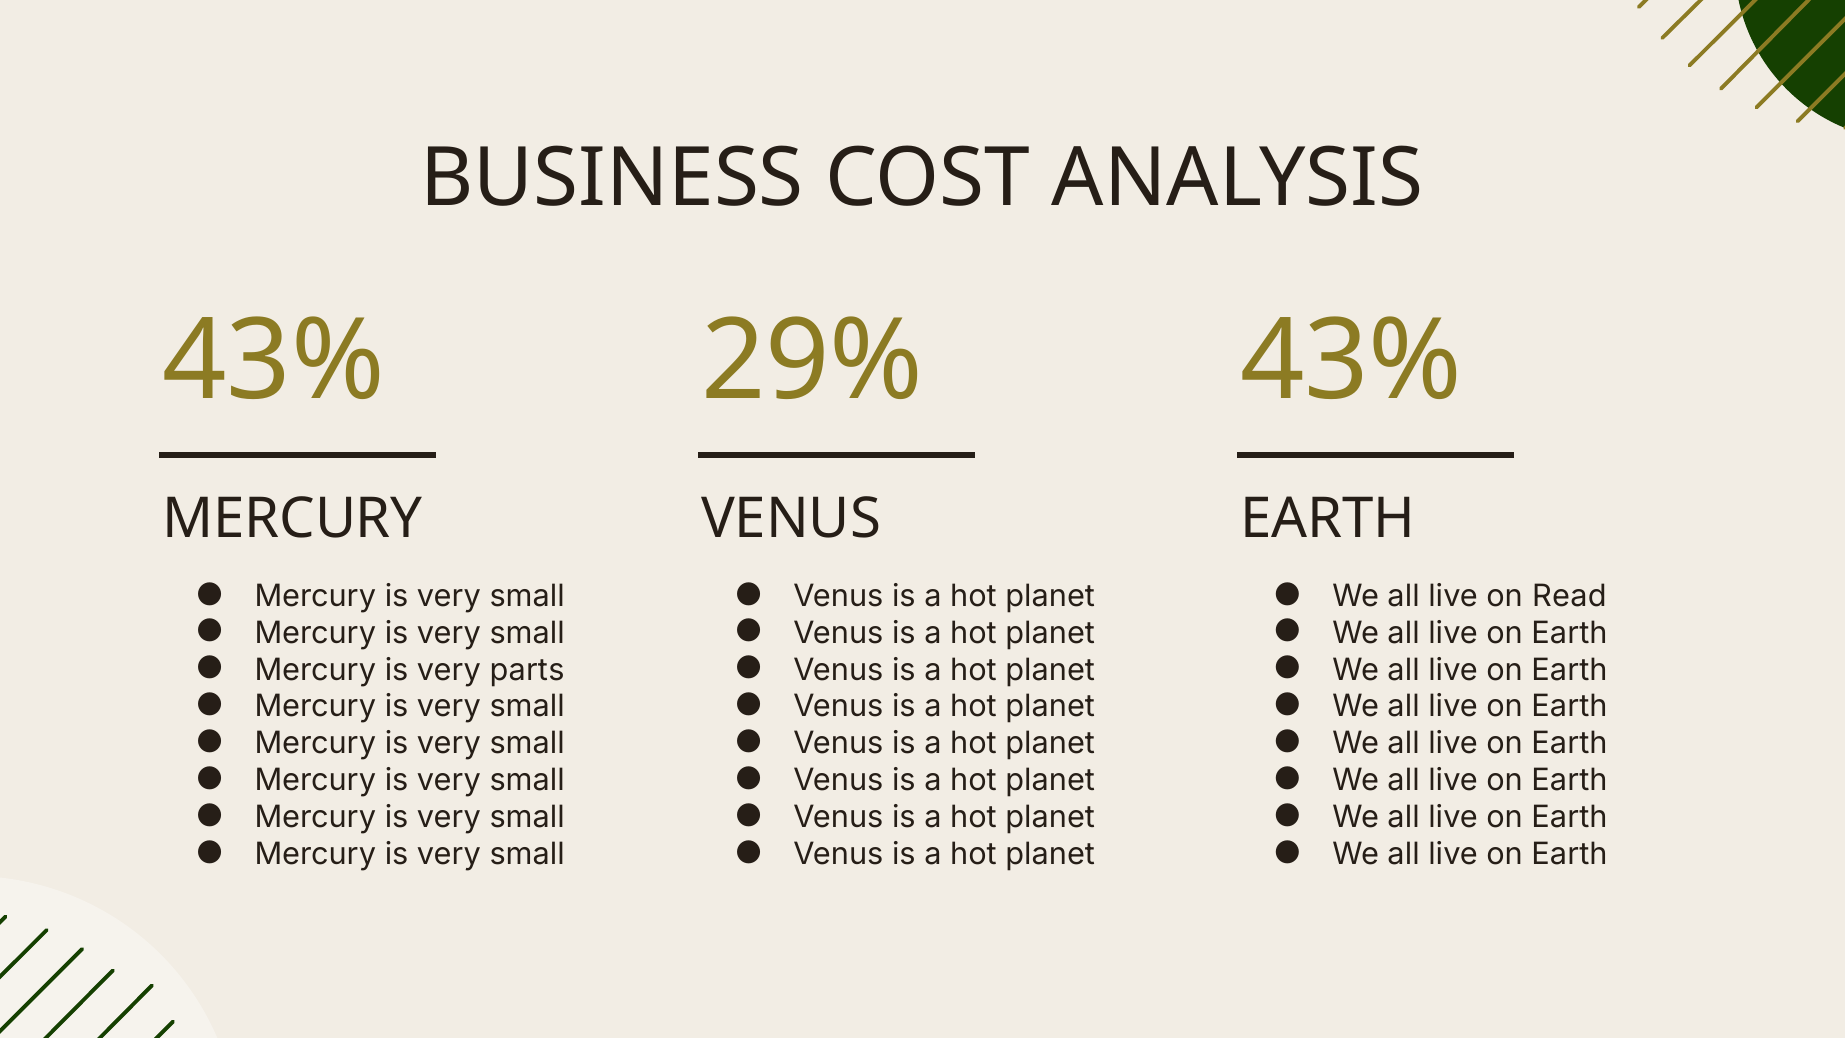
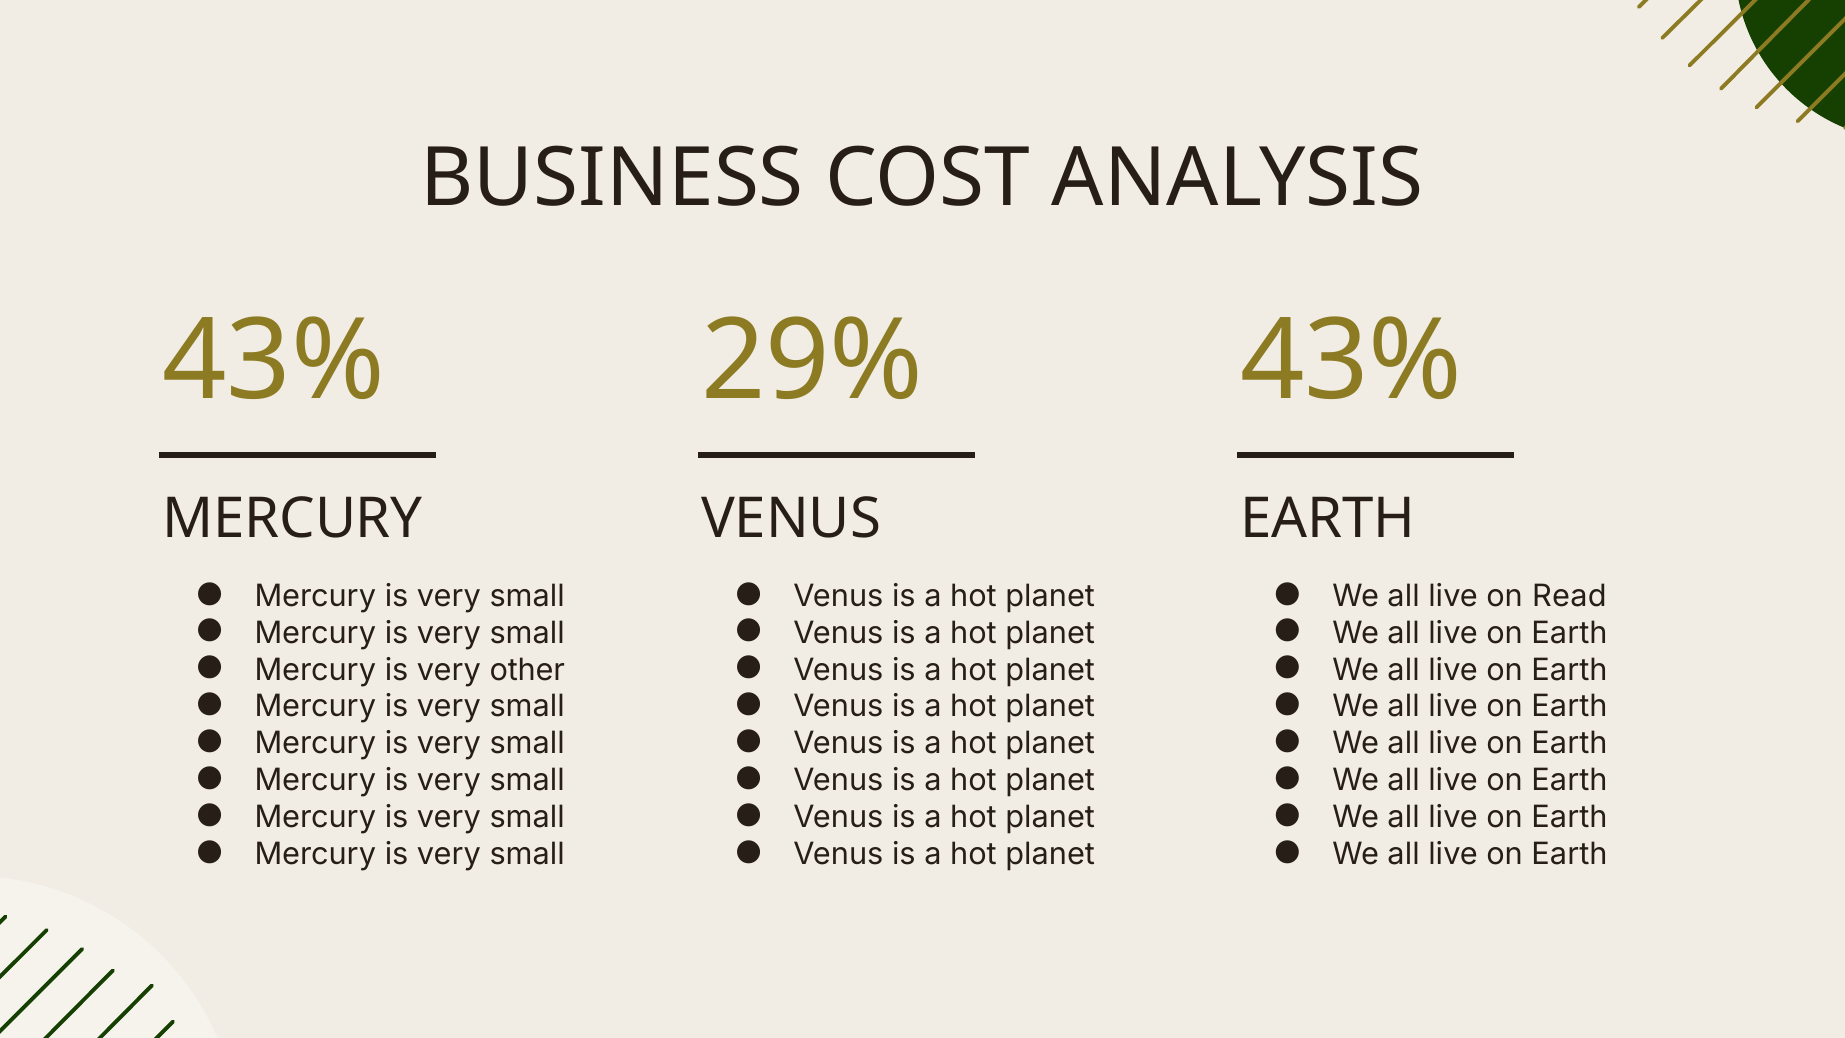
parts: parts -> other
